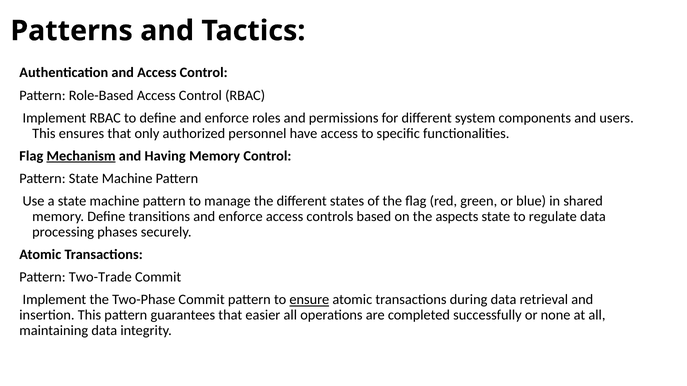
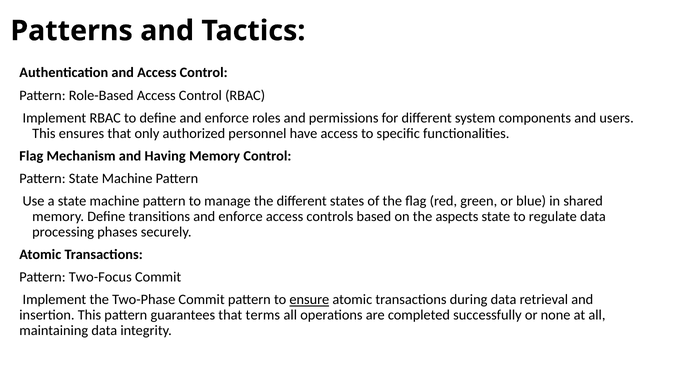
Mechanism underline: present -> none
Two-Trade: Two-Trade -> Two-Focus
easier: easier -> terms
